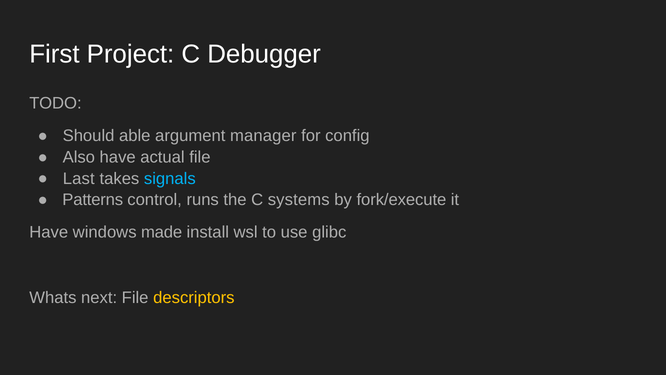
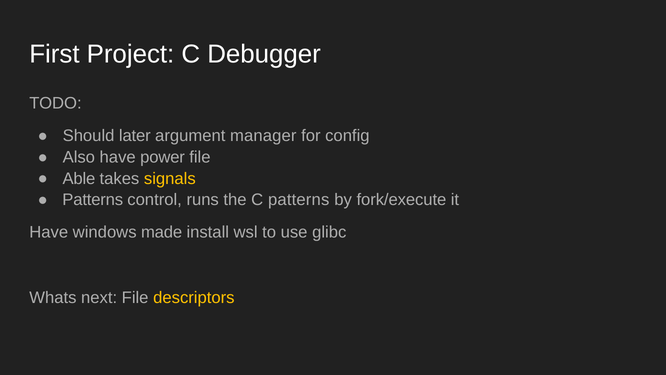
able: able -> later
actual: actual -> power
Last: Last -> Able
signals colour: light blue -> yellow
C systems: systems -> patterns
